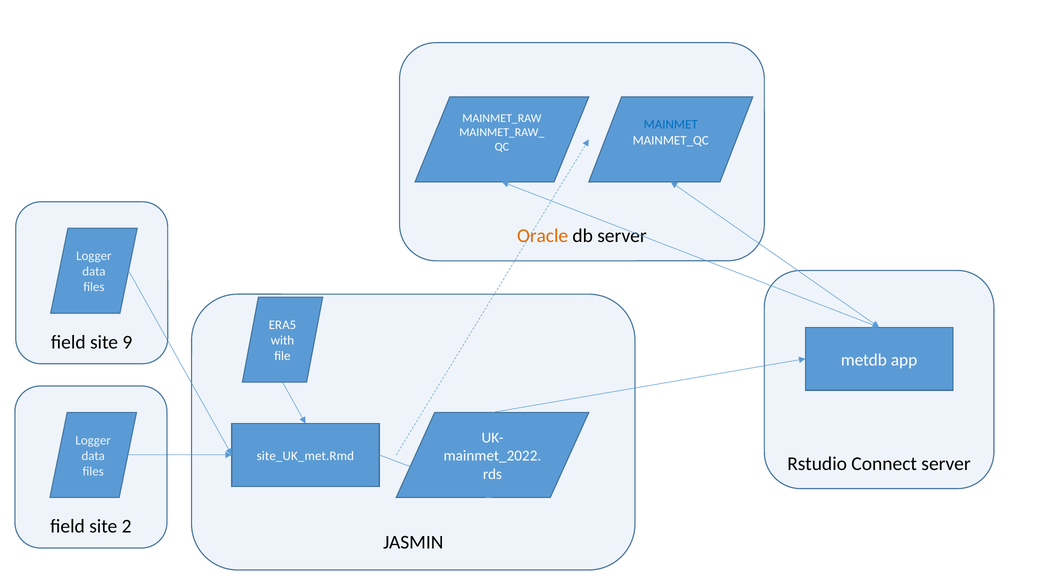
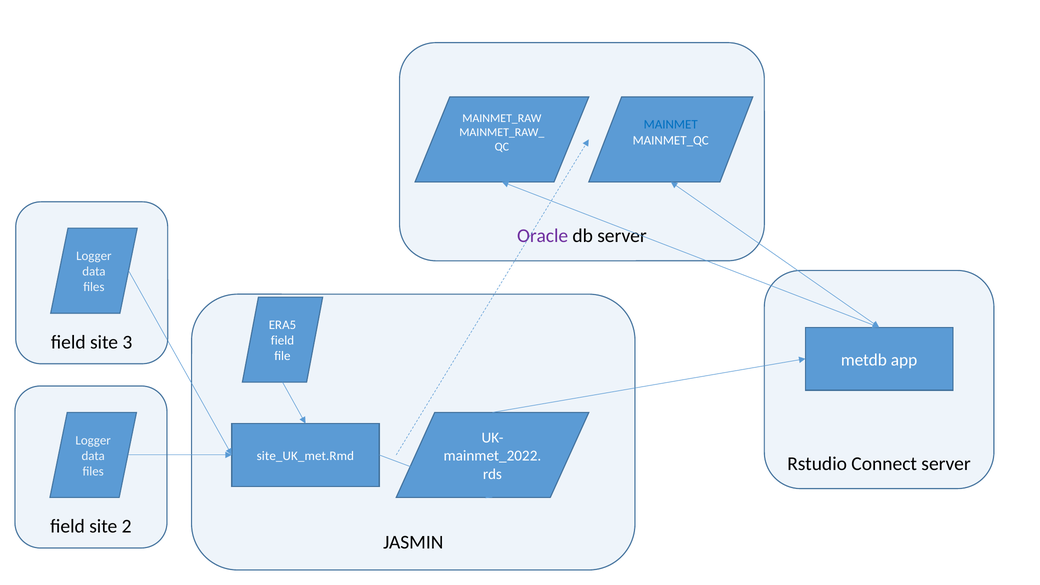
Oracle colour: orange -> purple
9: 9 -> 3
with at (282, 341): with -> field
